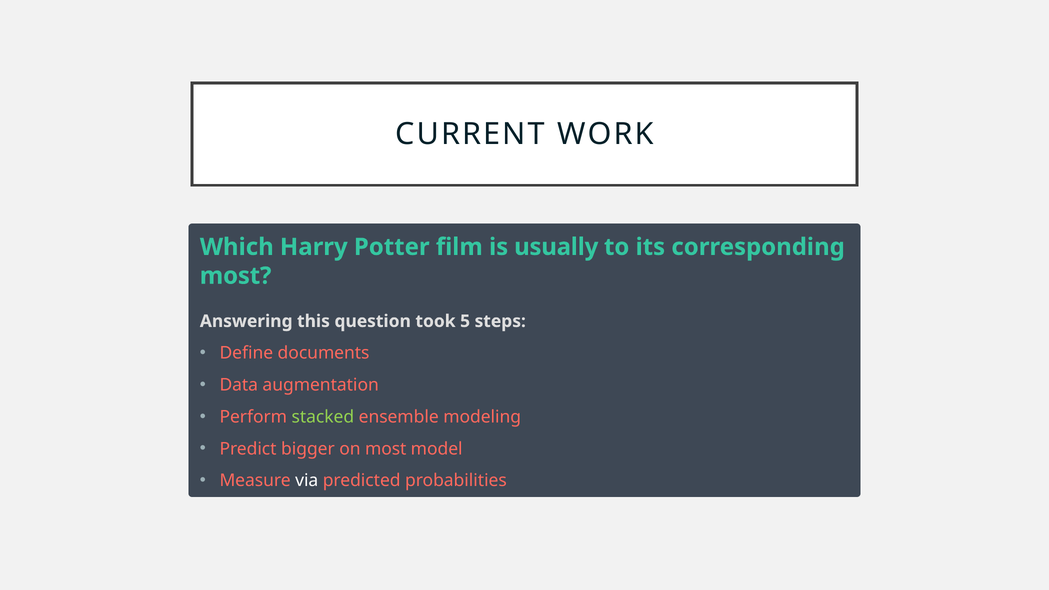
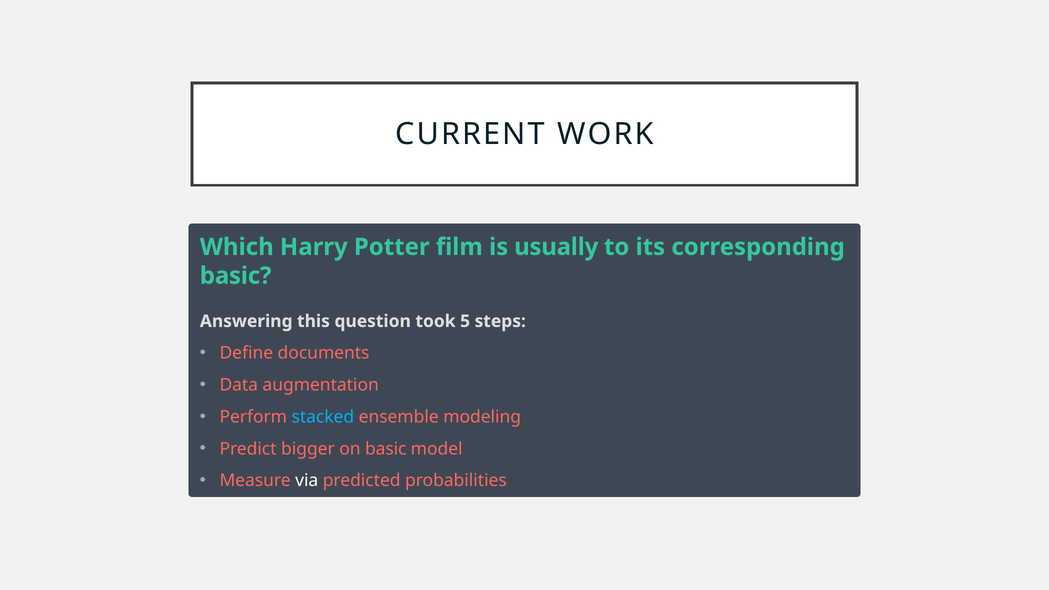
most at (236, 276): most -> basic
stacked colour: light green -> light blue
on most: most -> basic
